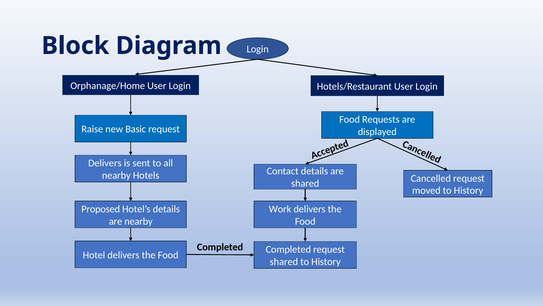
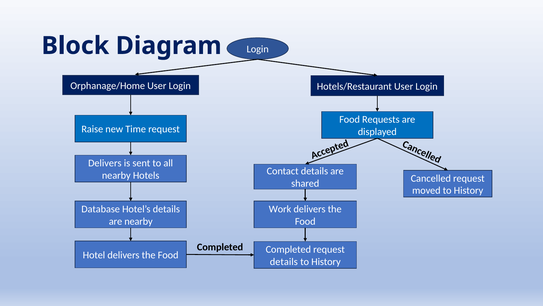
Basic: Basic -> Time
Proposed: Proposed -> Database
shared at (284, 261): shared -> details
